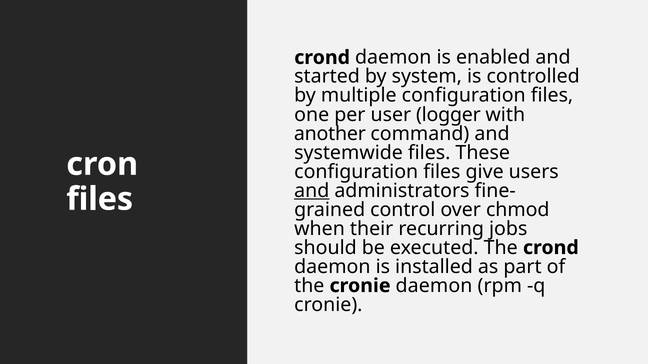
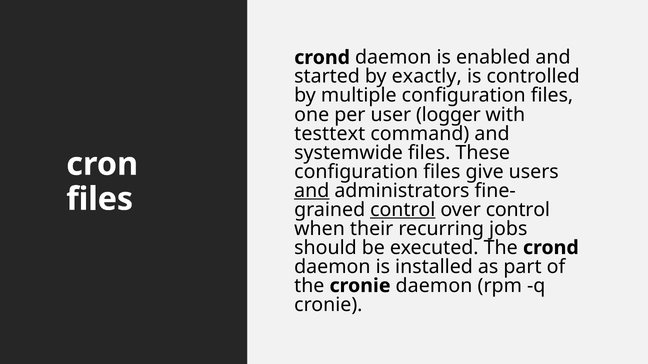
system: system -> exactly
another: another -> testtext
control at (403, 210) underline: none -> present
over chmod: chmod -> control
